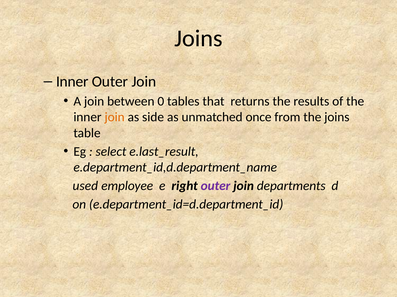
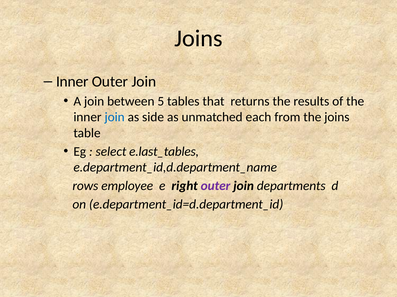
0: 0 -> 5
join at (115, 117) colour: orange -> blue
once: once -> each
e.last_result: e.last_result -> e.last_tables
used: used -> rows
